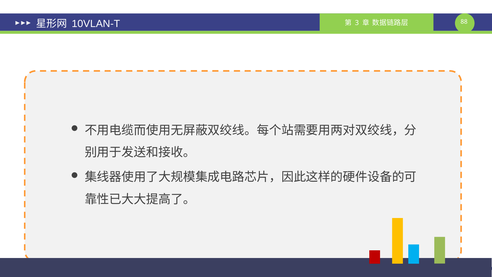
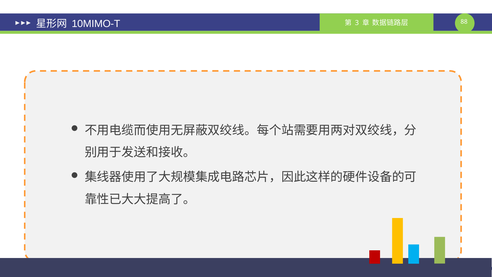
10VLAN-T: 10VLAN-T -> 10MIMO-T
